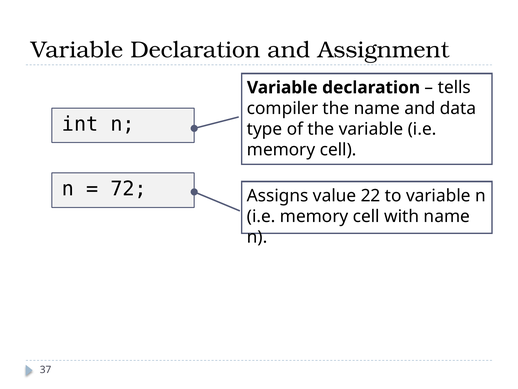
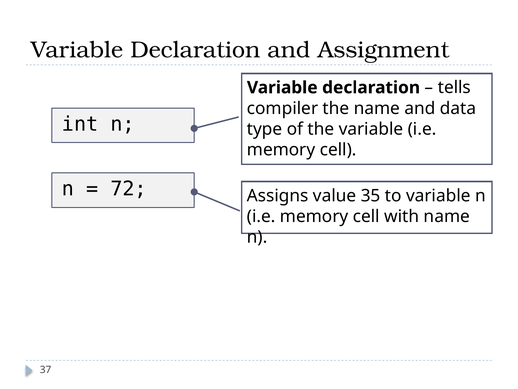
22: 22 -> 35
